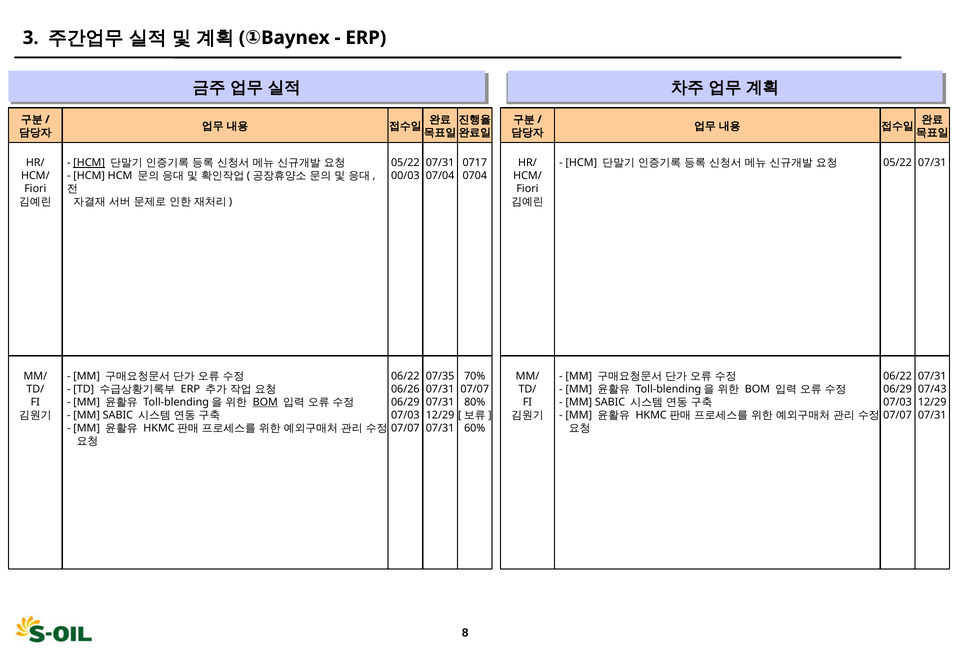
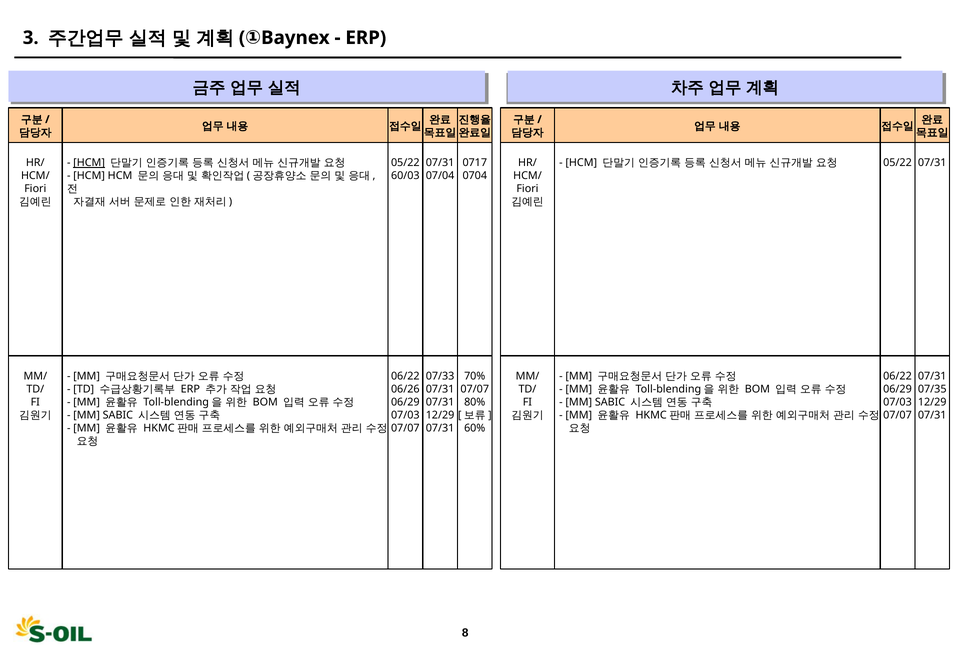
00/03: 00/03 -> 60/03
07/35: 07/35 -> 07/33
07/43: 07/43 -> 07/35
BOM at (265, 402) underline: present -> none
